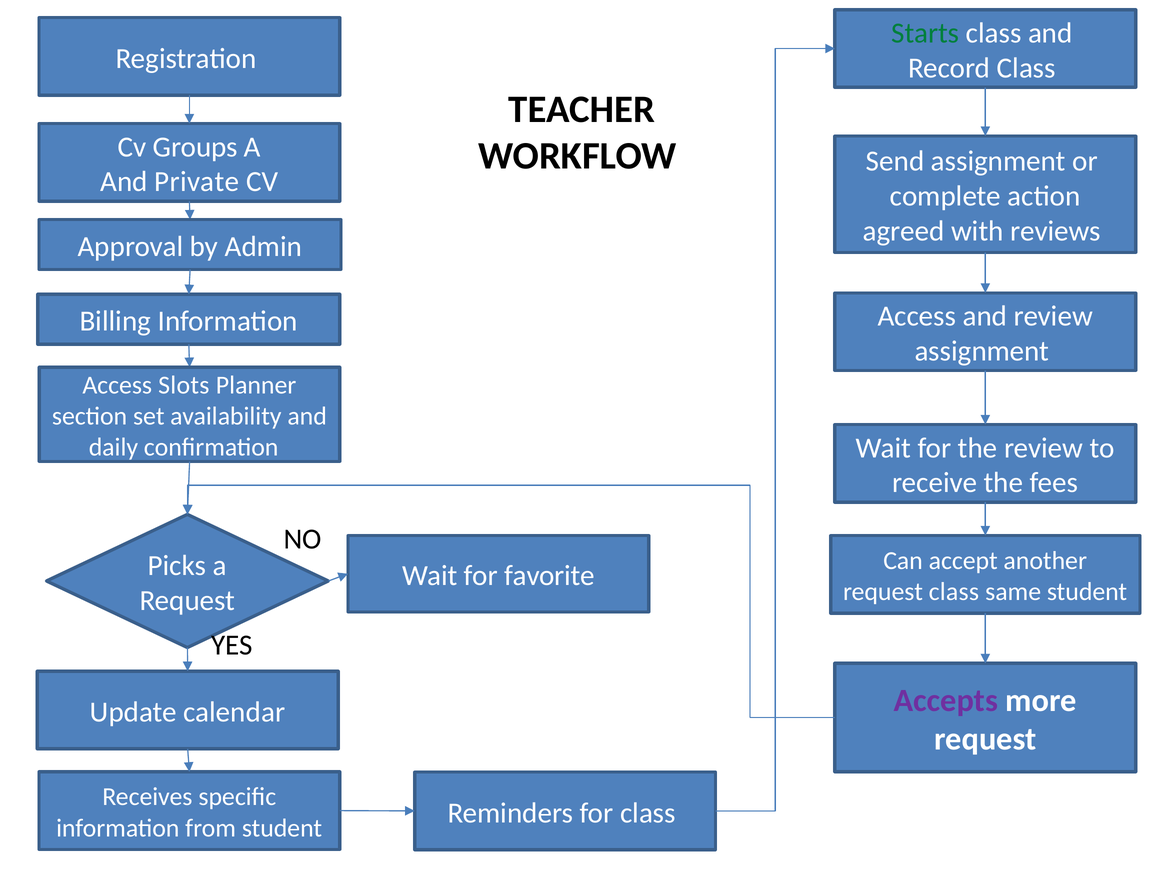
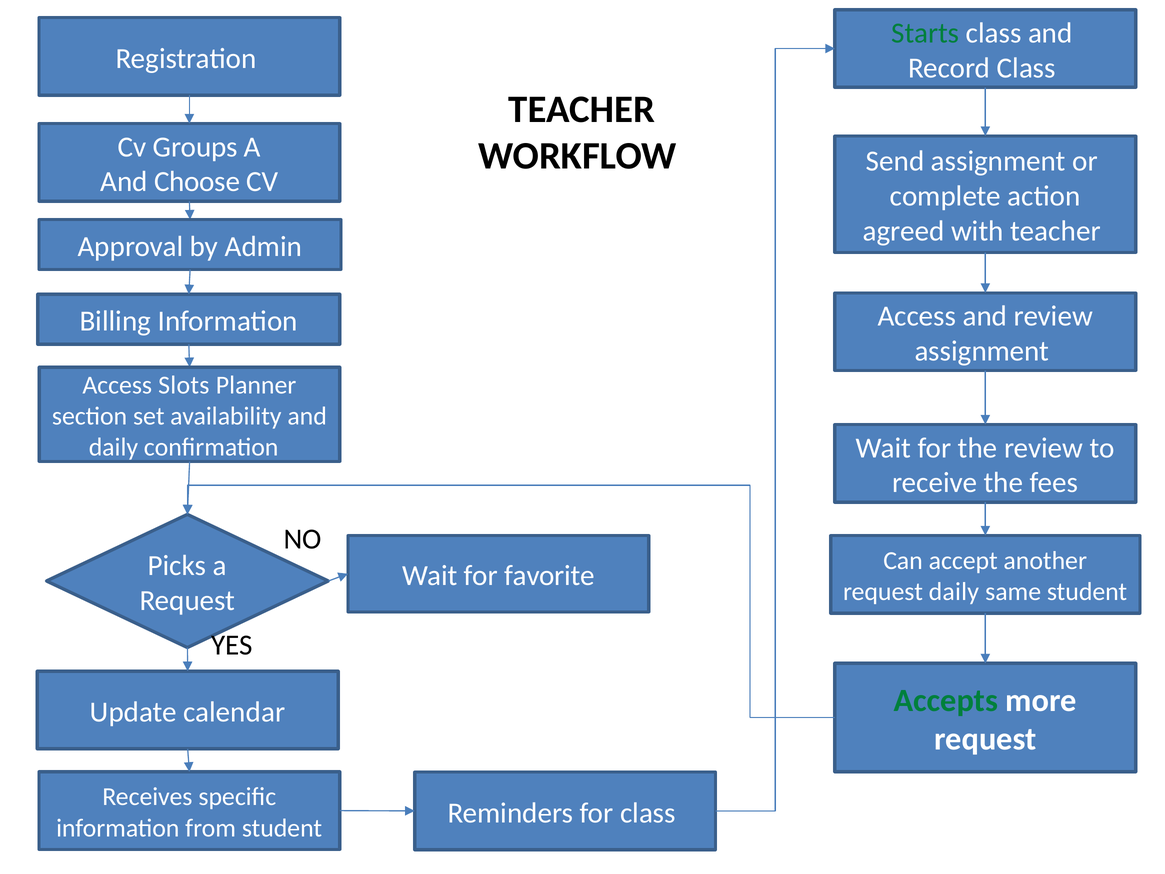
Private: Private -> Choose
with reviews: reviews -> teacher
request class: class -> daily
Accepts colour: purple -> green
